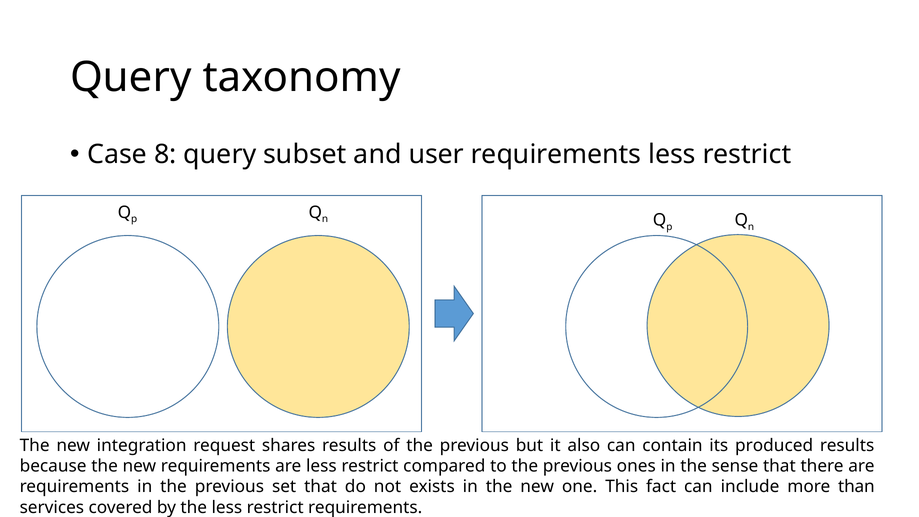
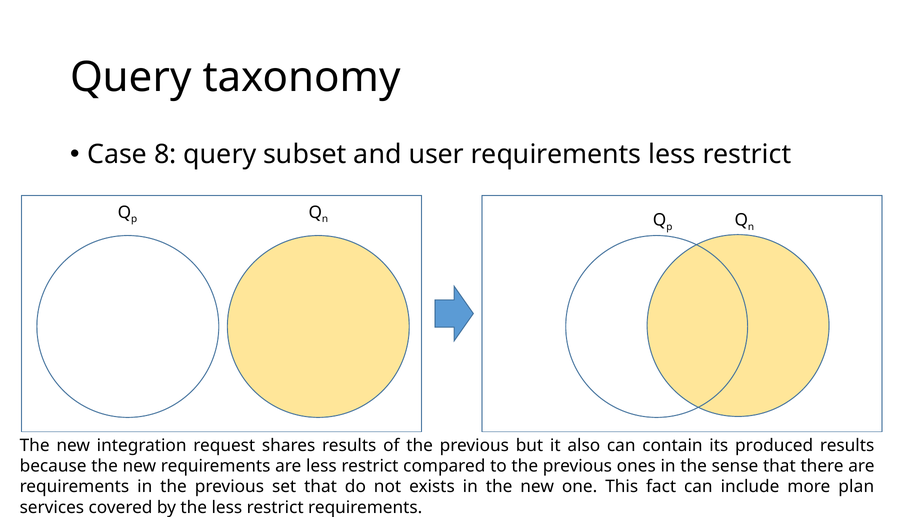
than: than -> plan
